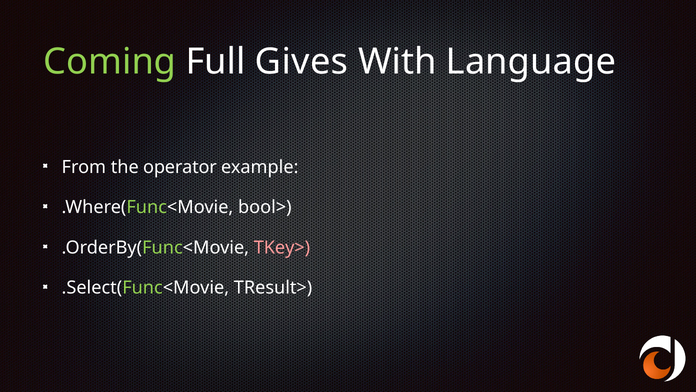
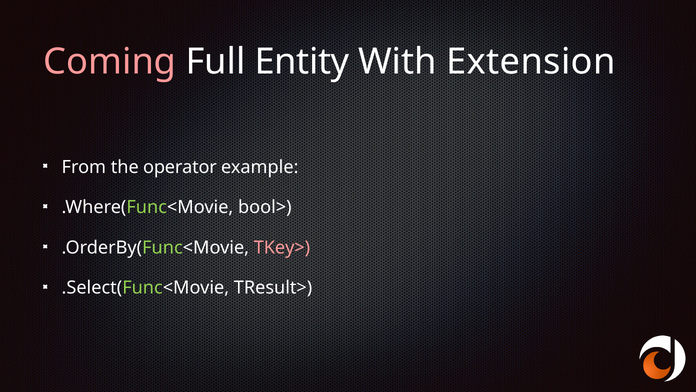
Coming colour: light green -> pink
Gives: Gives -> Entity
Language: Language -> Extension
